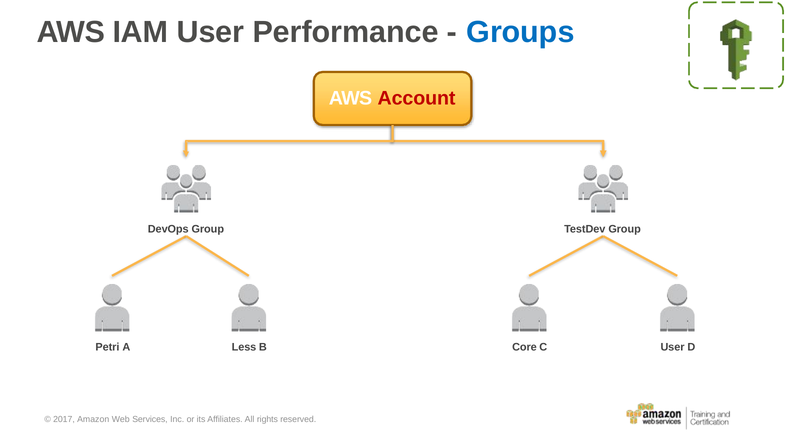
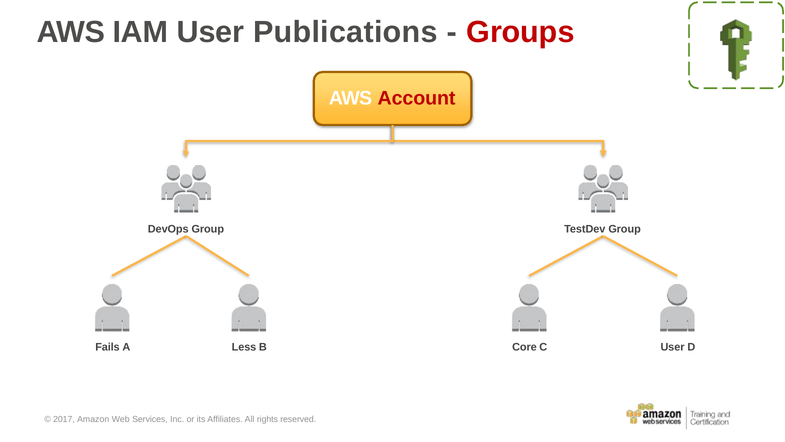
Performance: Performance -> Publications
Groups colour: blue -> red
Petri: Petri -> Fails
